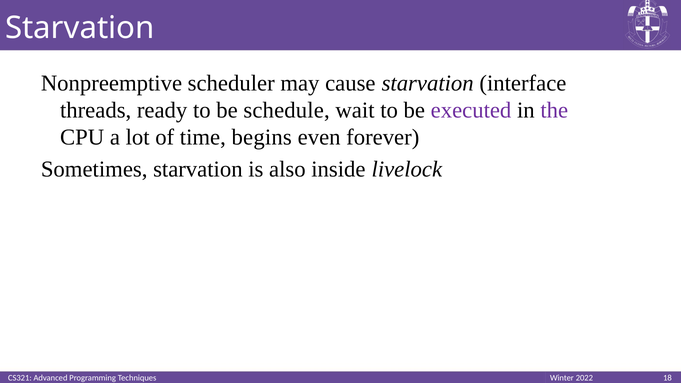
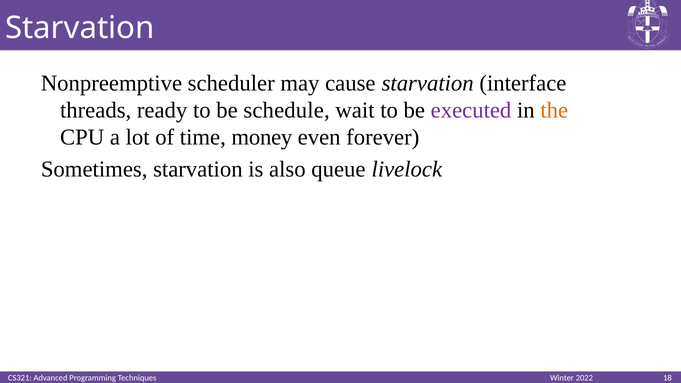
the colour: purple -> orange
begins: begins -> money
inside: inside -> queue
